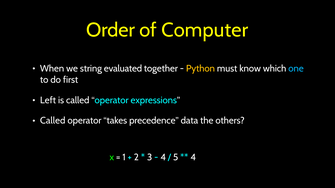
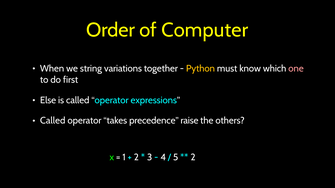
evaluated: evaluated -> variations
one colour: light blue -> pink
Left: Left -> Else
data: data -> raise
4 at (193, 158): 4 -> 2
